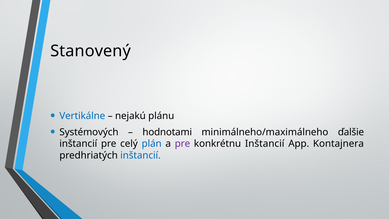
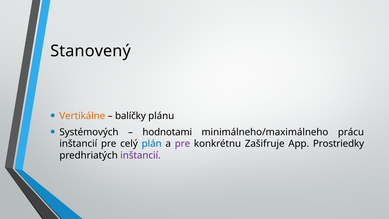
Vertikálne colour: blue -> orange
nejakú: nejakú -> balíčky
ďalšie: ďalšie -> prácu
konkrétnu Inštancií: Inštancií -> Zašifruje
Kontajnera: Kontajnera -> Prostriedky
inštancií at (141, 155) colour: blue -> purple
